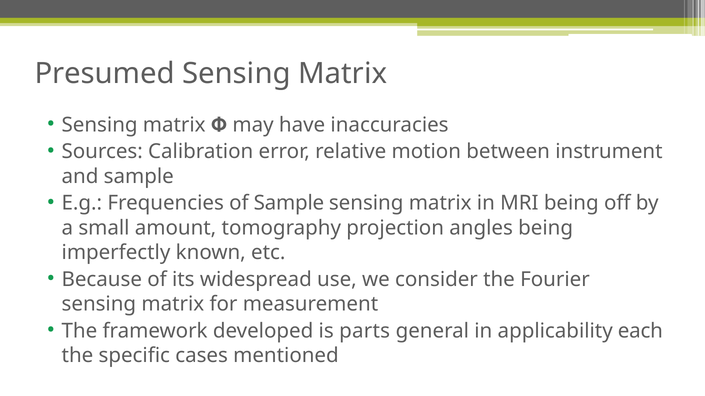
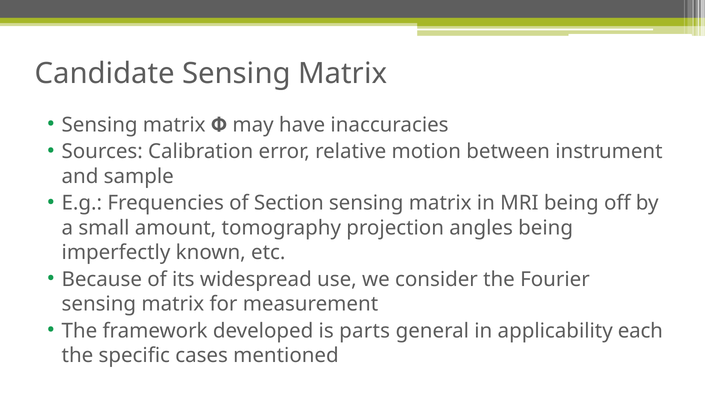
Presumed: Presumed -> Candidate
of Sample: Sample -> Section
